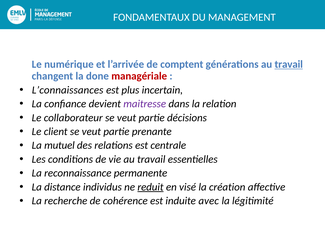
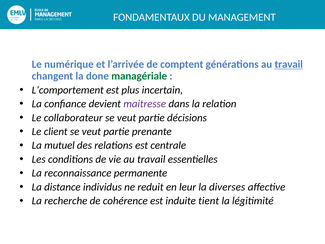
managériale colour: red -> green
L’connaissances: L’connaissances -> L’comportement
reduit underline: present -> none
visé: visé -> leur
création: création -> diverses
avec: avec -> tient
